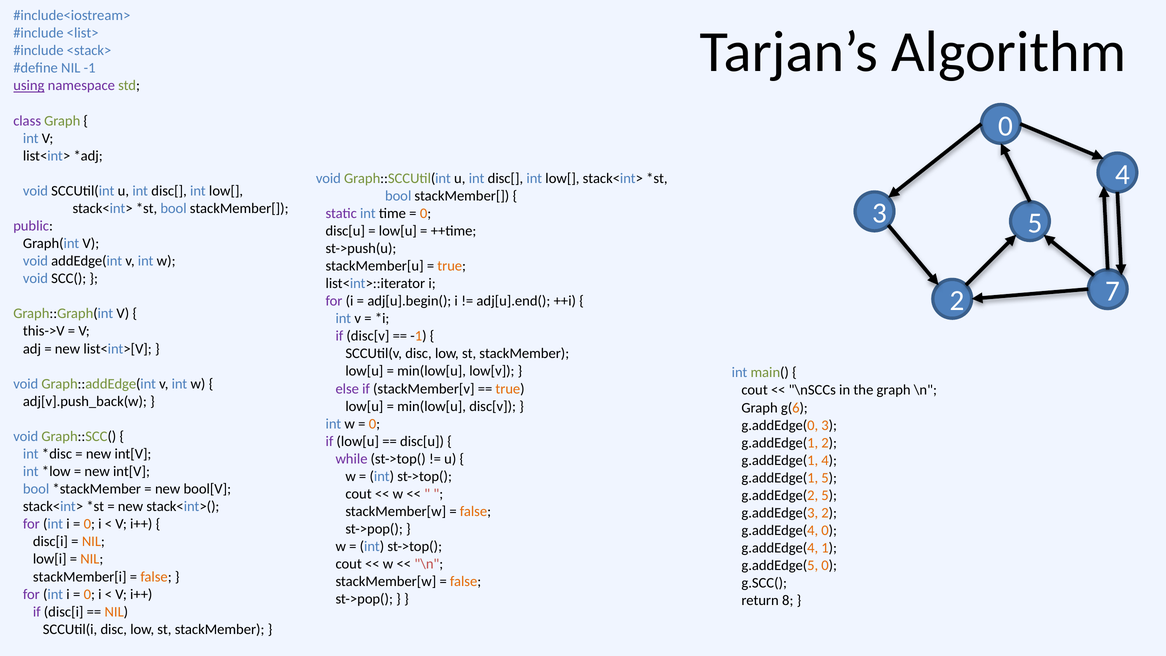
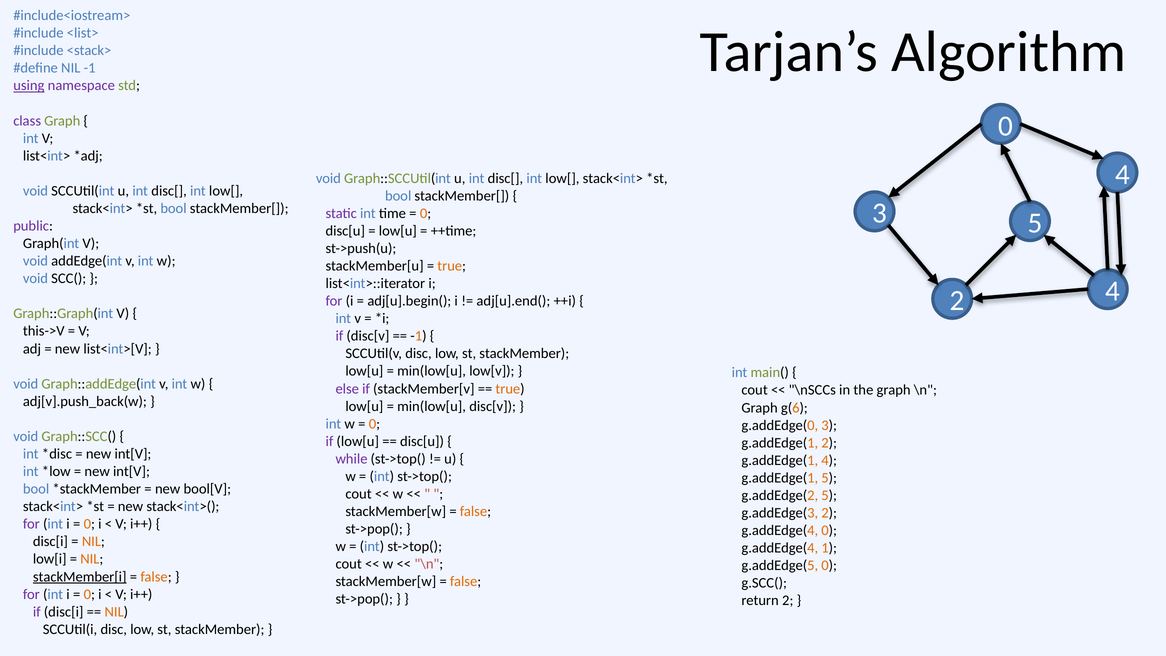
2 7: 7 -> 4
stackMember[i underline: none -> present
return 8: 8 -> 2
